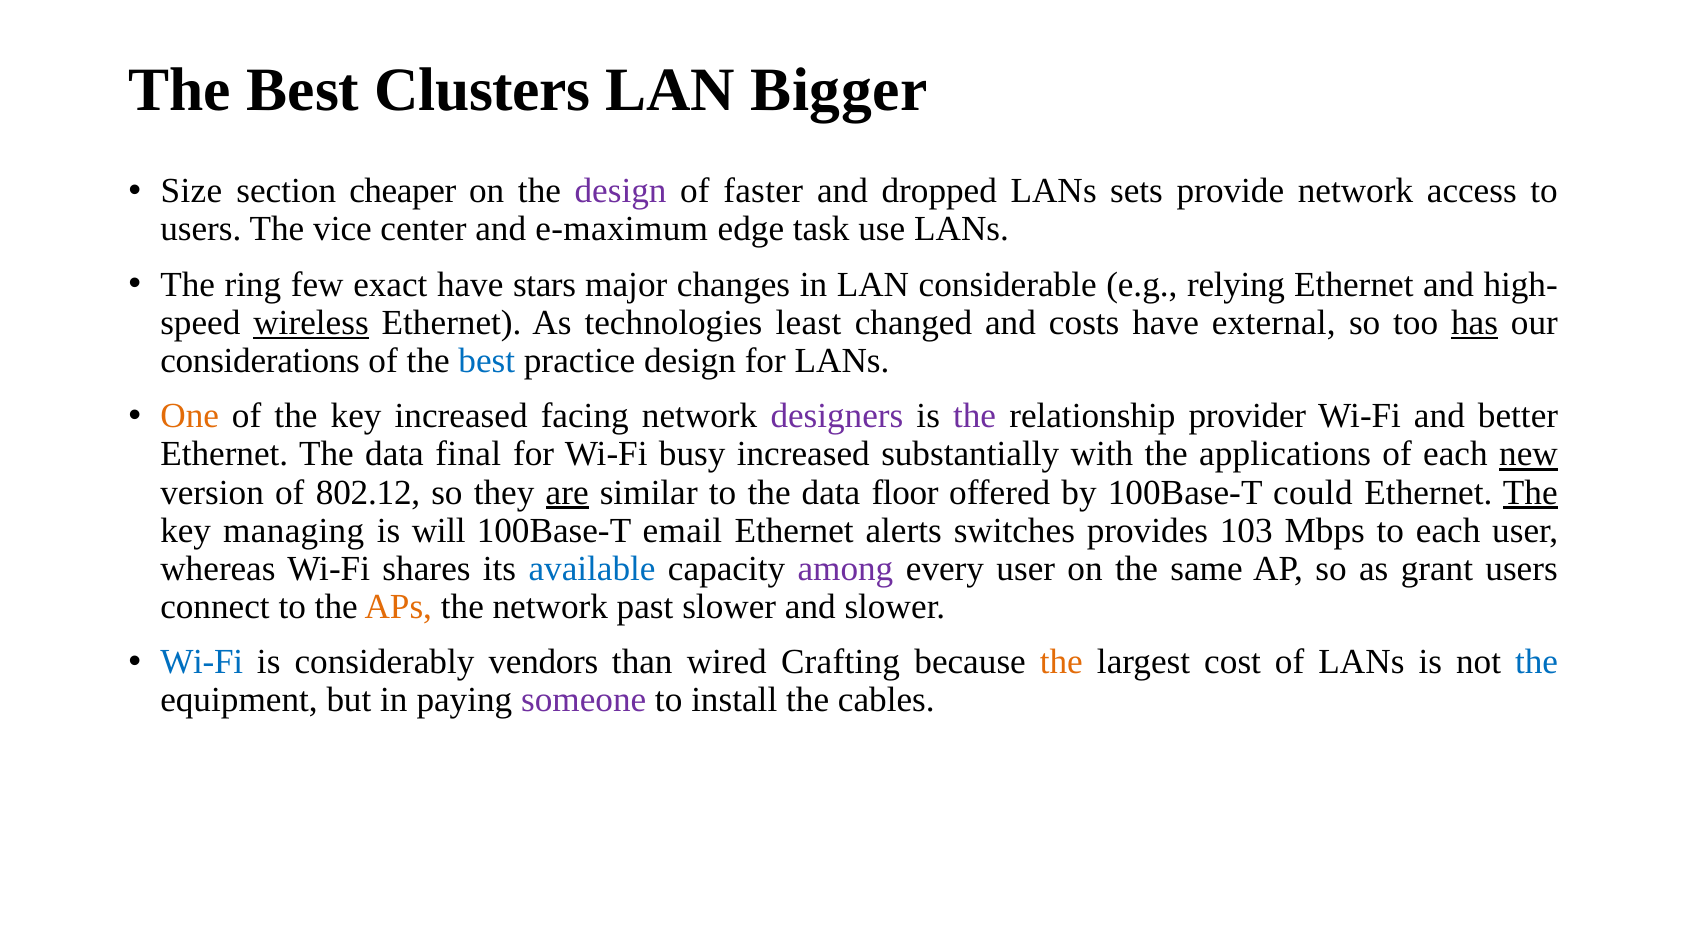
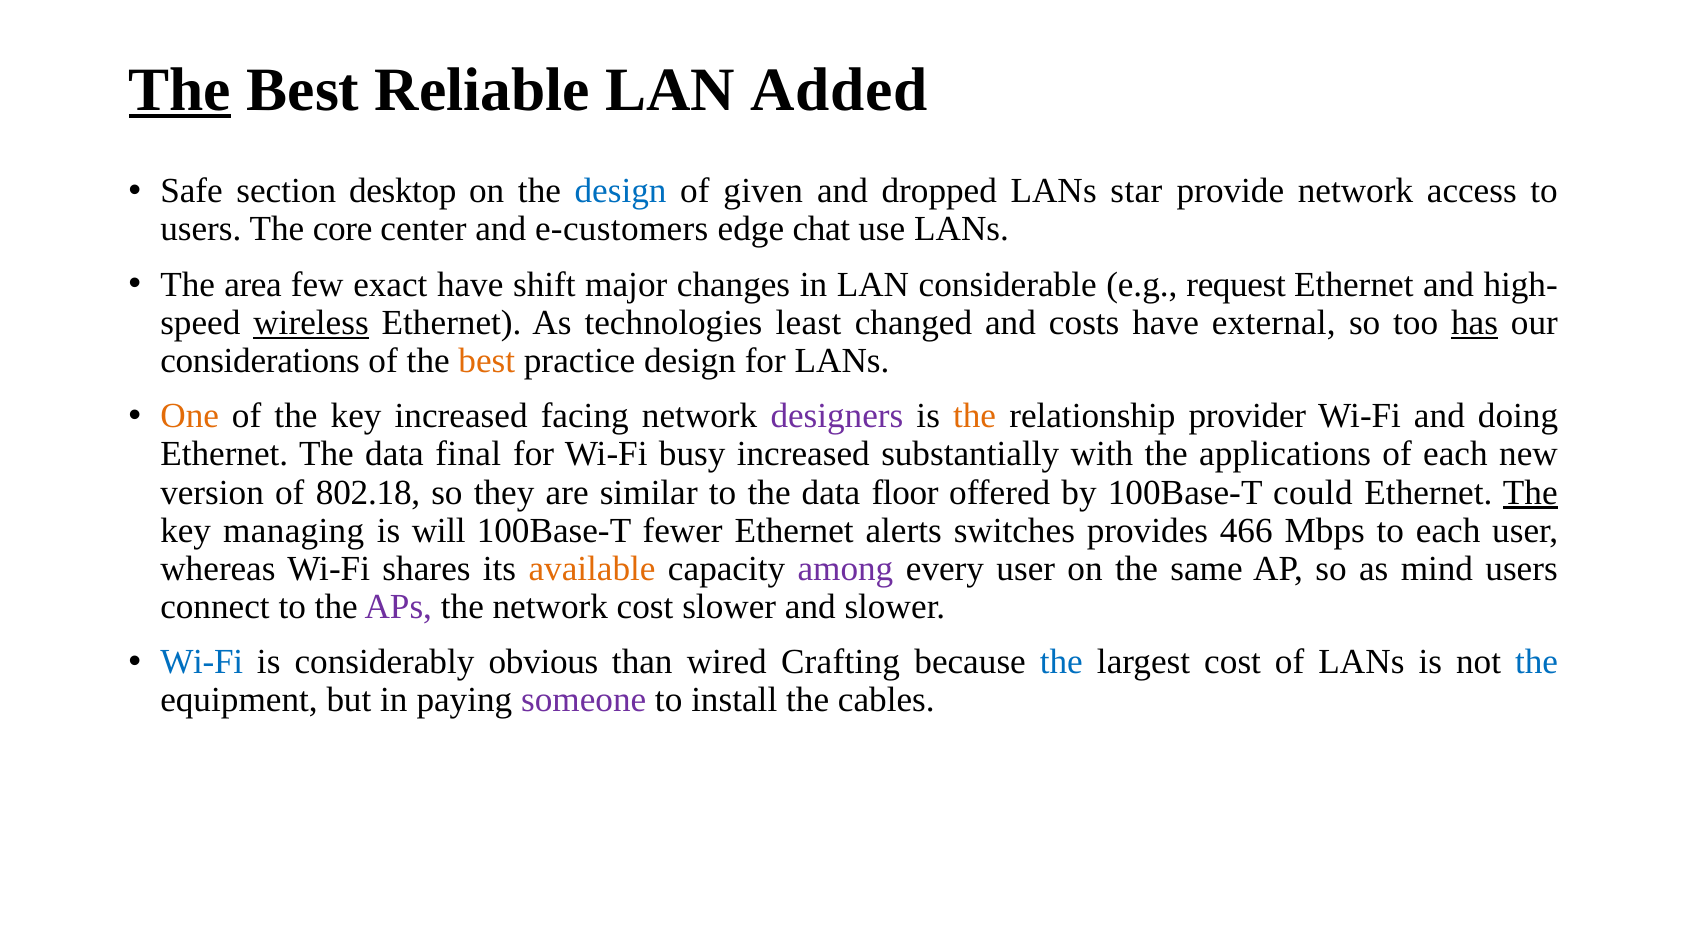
The at (180, 90) underline: none -> present
Clusters: Clusters -> Reliable
Bigger: Bigger -> Added
Size: Size -> Safe
cheaper: cheaper -> desktop
design at (621, 191) colour: purple -> blue
faster: faster -> given
sets: sets -> star
vice: vice -> core
e-maximum: e-maximum -> e-customers
task: task -> chat
ring: ring -> area
stars: stars -> shift
relying: relying -> request
best at (487, 360) colour: blue -> orange
the at (975, 416) colour: purple -> orange
better: better -> doing
new underline: present -> none
802.12: 802.12 -> 802.18
are underline: present -> none
email: email -> fewer
103: 103 -> 466
available colour: blue -> orange
grant: grant -> mind
APs colour: orange -> purple
network past: past -> cost
vendors: vendors -> obvious
the at (1061, 662) colour: orange -> blue
